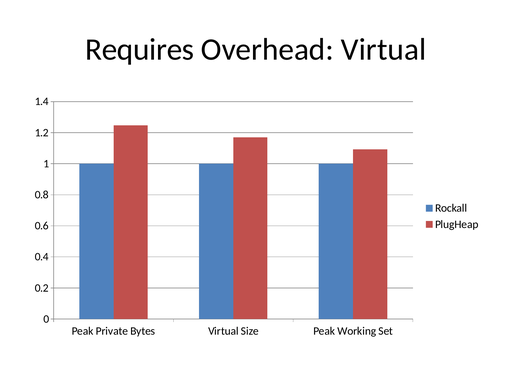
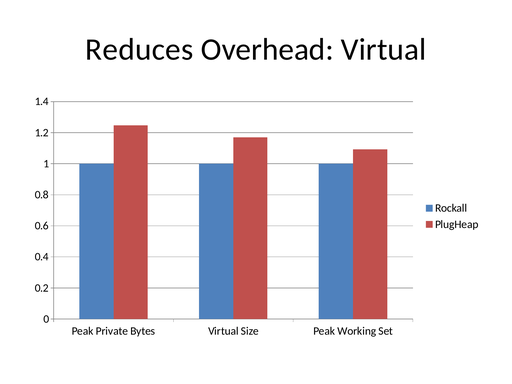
Requires: Requires -> Reduces
